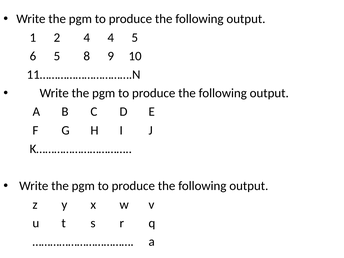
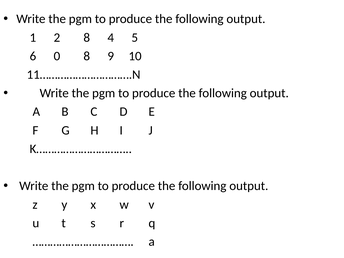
2 4: 4 -> 8
6 5: 5 -> 0
